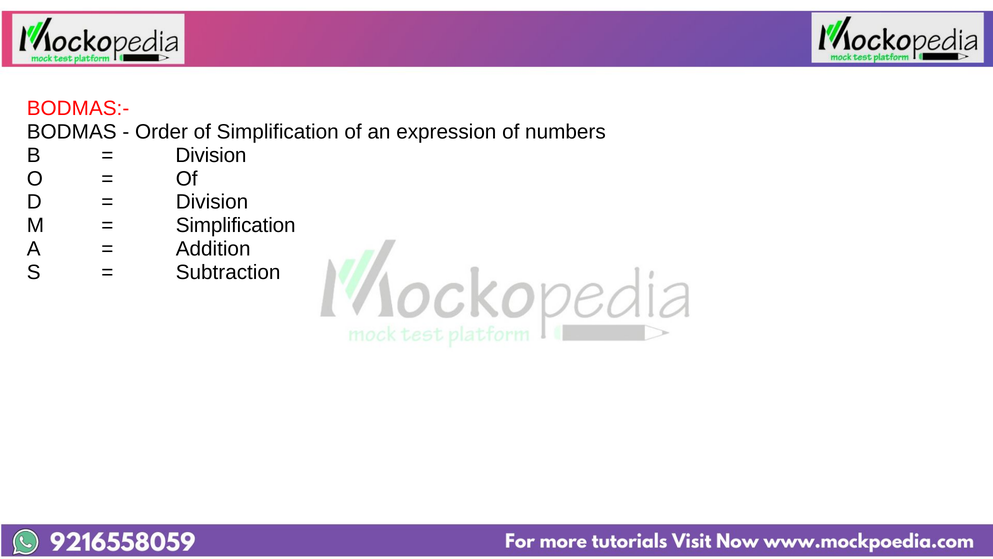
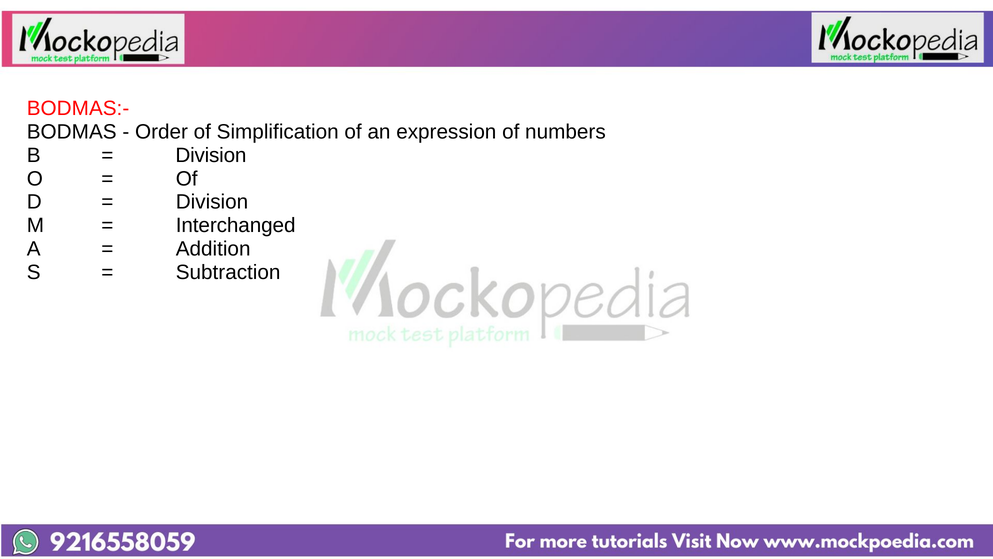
Simplification at (236, 225): Simplification -> Interchanged
